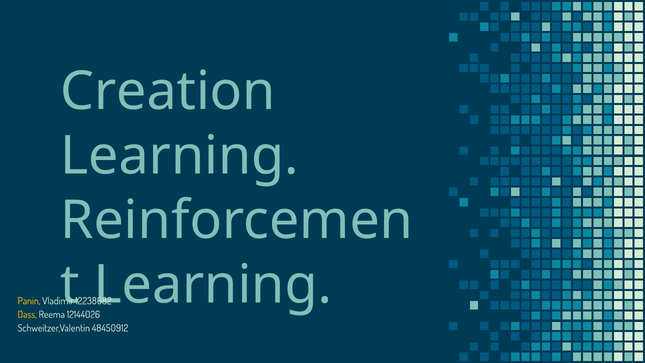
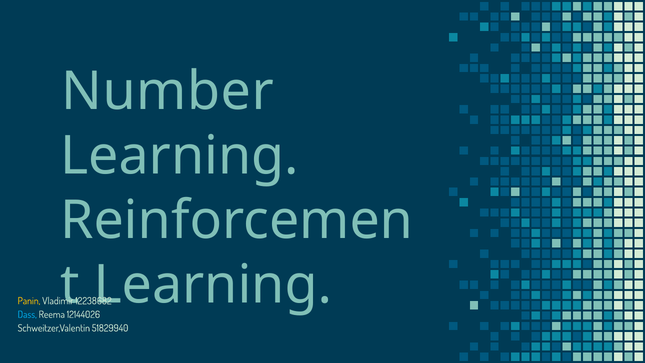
Creation: Creation -> Number
Dass colour: yellow -> light blue
48450912: 48450912 -> 51829940
